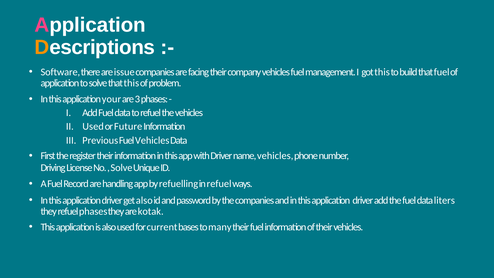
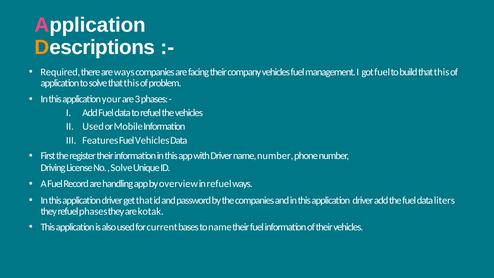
Software: Software -> Required
are issue: issue -> ways
got this: this -> fuel
build that fuel: fuel -> this
Future: Future -> Mobile
Previous: Previous -> Features
name vehicles: vehicles -> number
refuelling: refuelling -> overview
get also: also -> that
to many: many -> name
